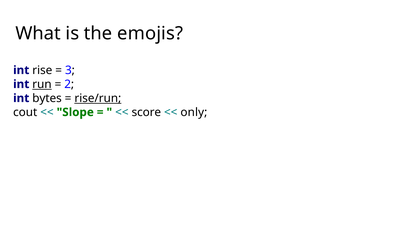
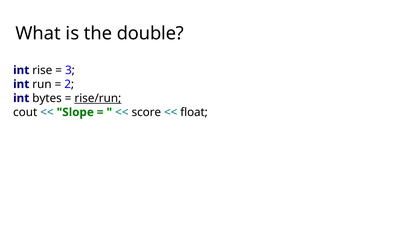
emojis: emojis -> double
run underline: present -> none
only: only -> float
